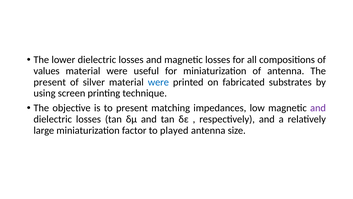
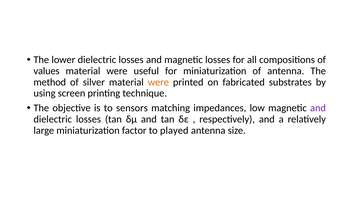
present at (50, 82): present -> method
were at (158, 82) colour: blue -> orange
to present: present -> sensors
